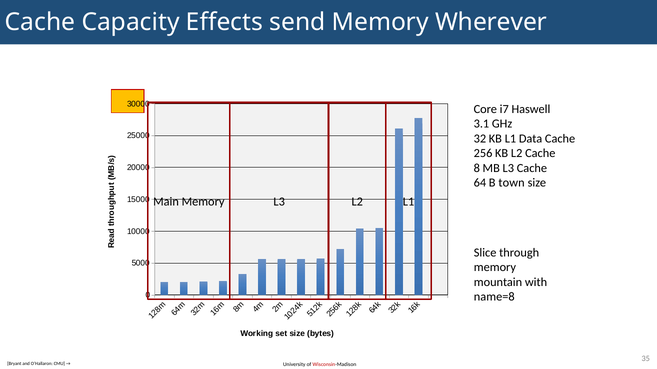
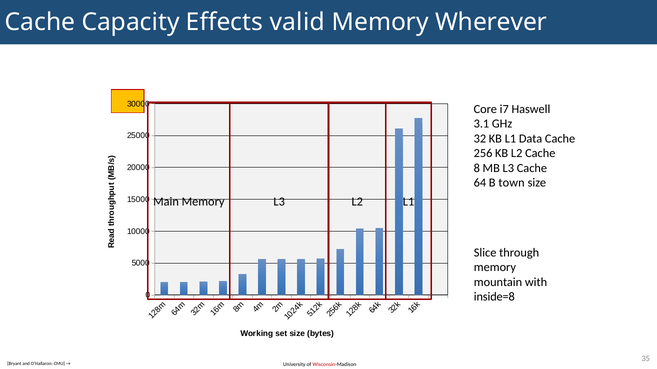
send: send -> valid
name=8: name=8 -> inside=8
